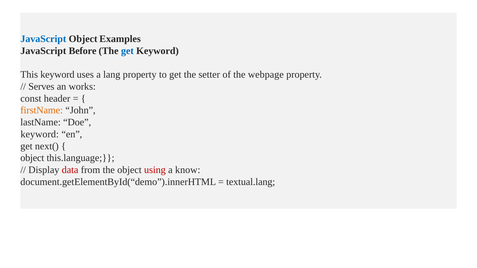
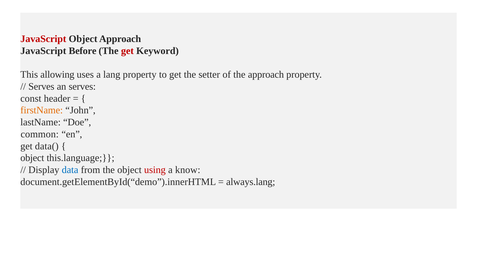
JavaScript at (43, 39) colour: blue -> red
Object Examples: Examples -> Approach
get at (127, 51) colour: blue -> red
This keyword: keyword -> allowing
the webpage: webpage -> approach
an works: works -> serves
keyword at (40, 134): keyword -> common
next(: next( -> data(
data colour: red -> blue
textual.lang: textual.lang -> always.lang
